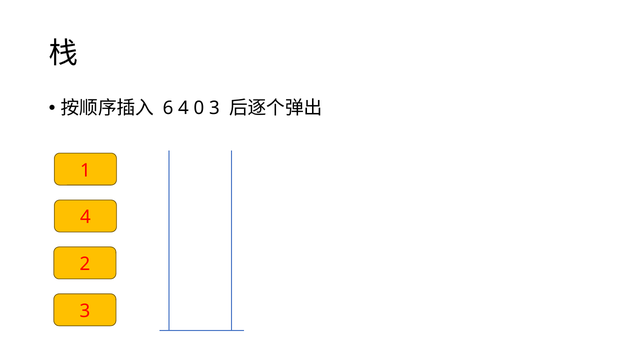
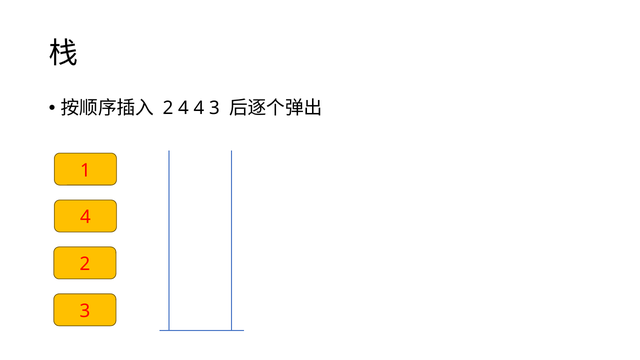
6 at (168, 108): 6 -> 2
4 0: 0 -> 4
